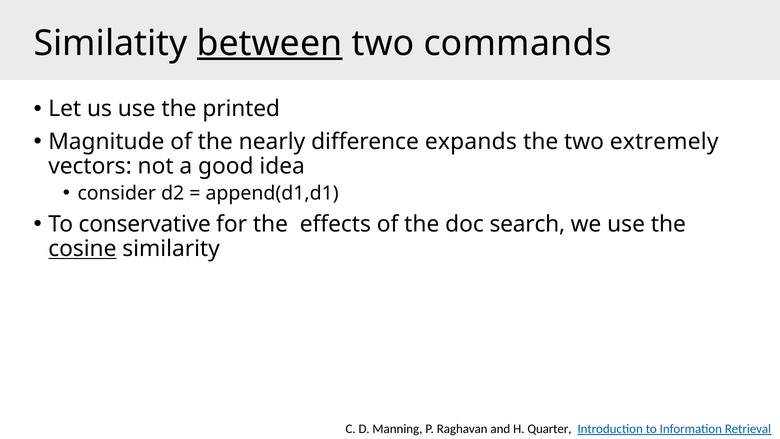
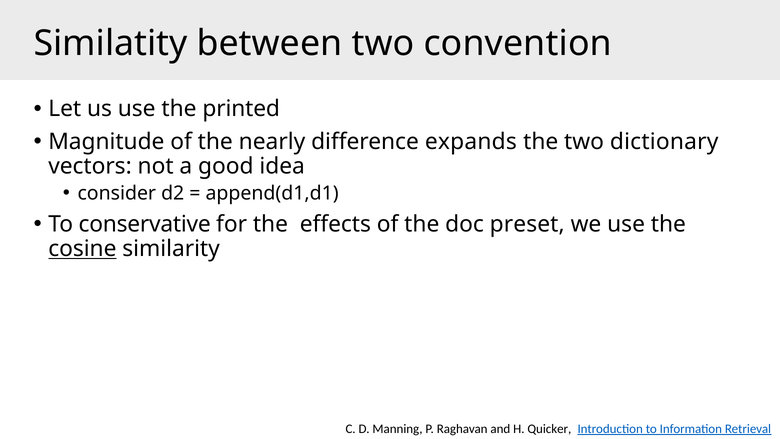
between underline: present -> none
commands: commands -> convention
extremely: extremely -> dictionary
search: search -> preset
Quarter: Quarter -> Quicker
